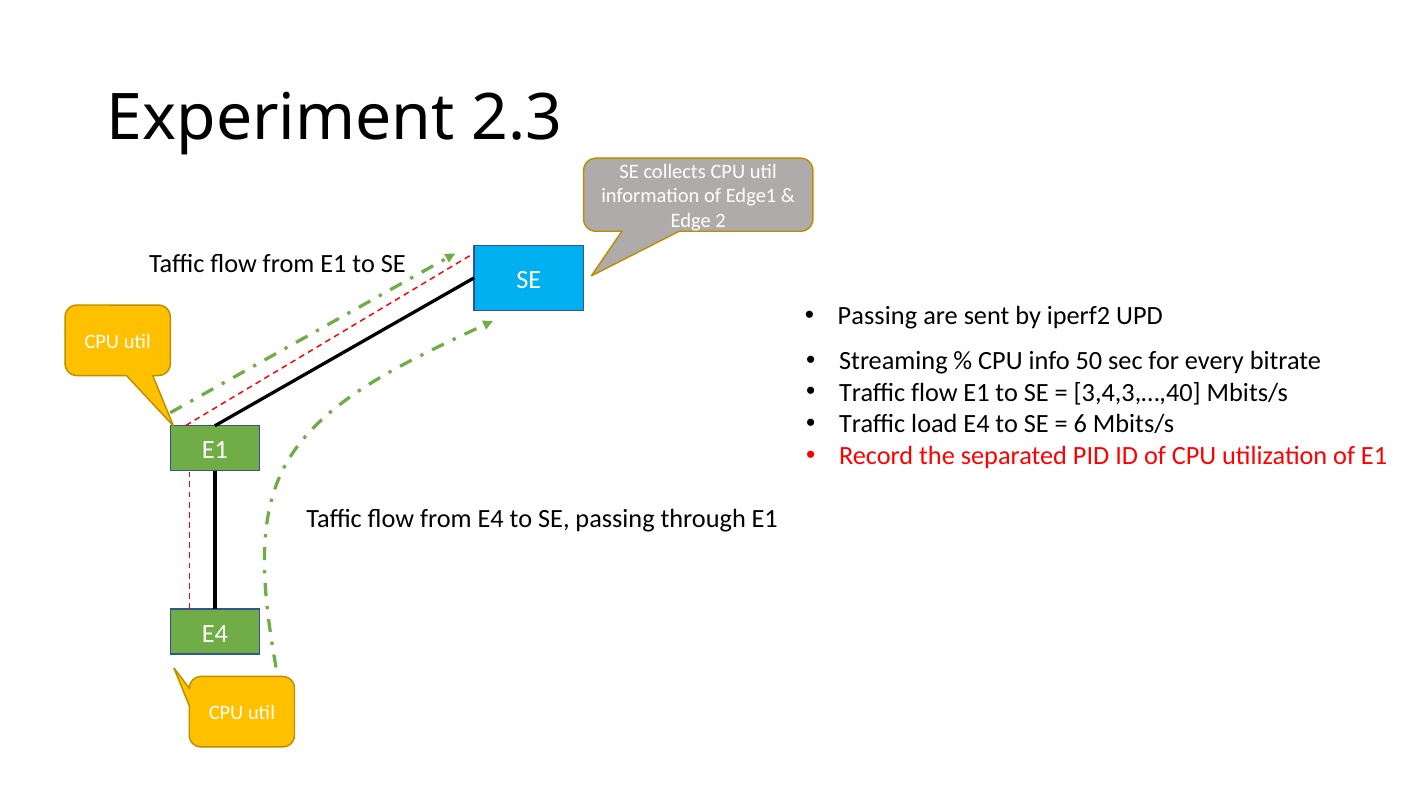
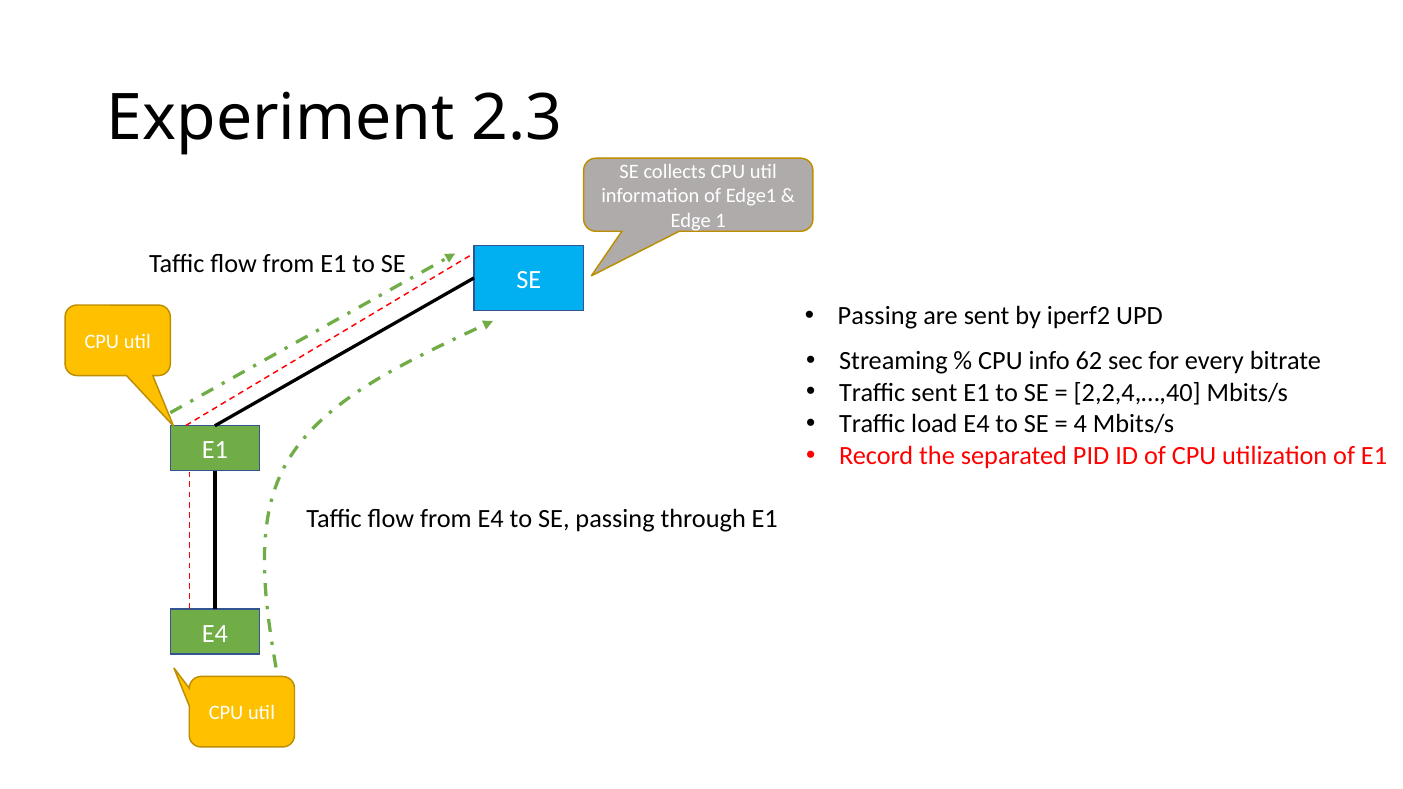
2: 2 -> 1
50: 50 -> 62
Traffic flow: flow -> sent
3,4,3,…,40: 3,4,3,…,40 -> 2,2,4,…,40
6: 6 -> 4
